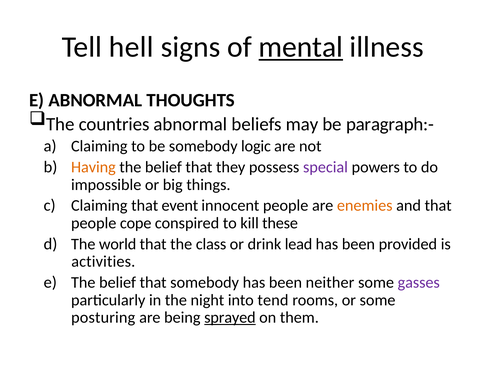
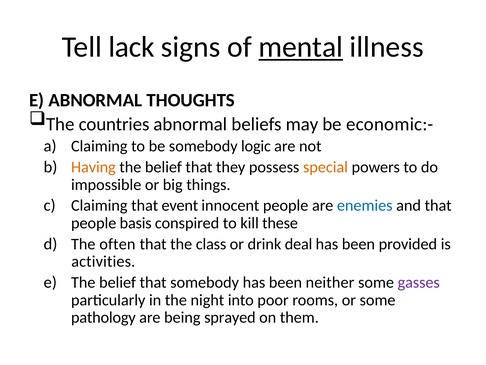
hell: hell -> lack
paragraph:-: paragraph:- -> economic:-
special colour: purple -> orange
enemies colour: orange -> blue
cope: cope -> basis
world: world -> often
lead: lead -> deal
tend: tend -> poor
posturing: posturing -> pathology
sprayed underline: present -> none
